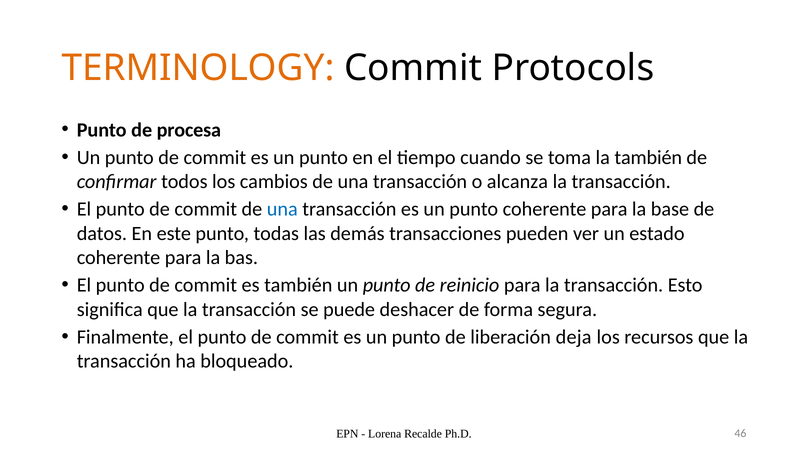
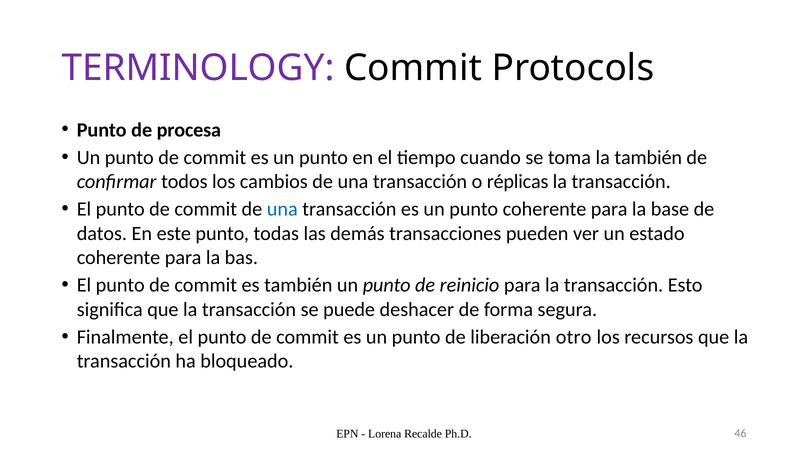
TERMINOLOGY colour: orange -> purple
alcanza: alcanza -> réplicas
deja: deja -> otro
